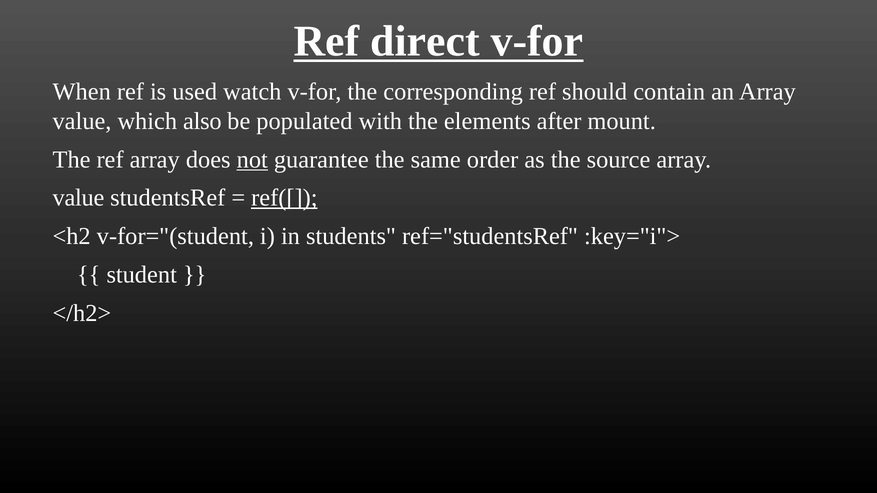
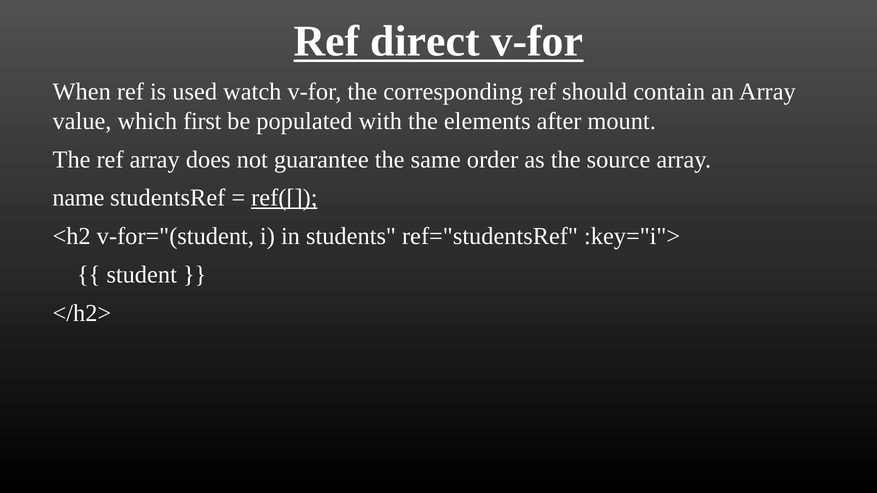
also: also -> first
not underline: present -> none
value at (78, 198): value -> name
